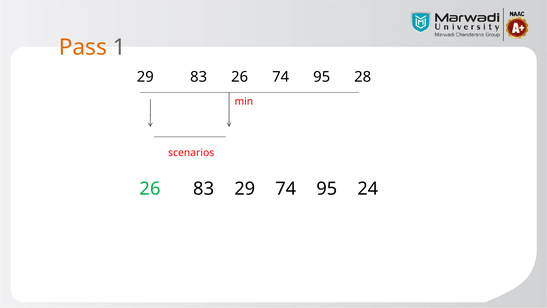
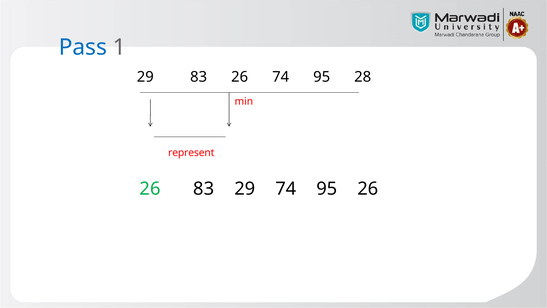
Pass colour: orange -> blue
scenarios: scenarios -> represent
95 24: 24 -> 26
